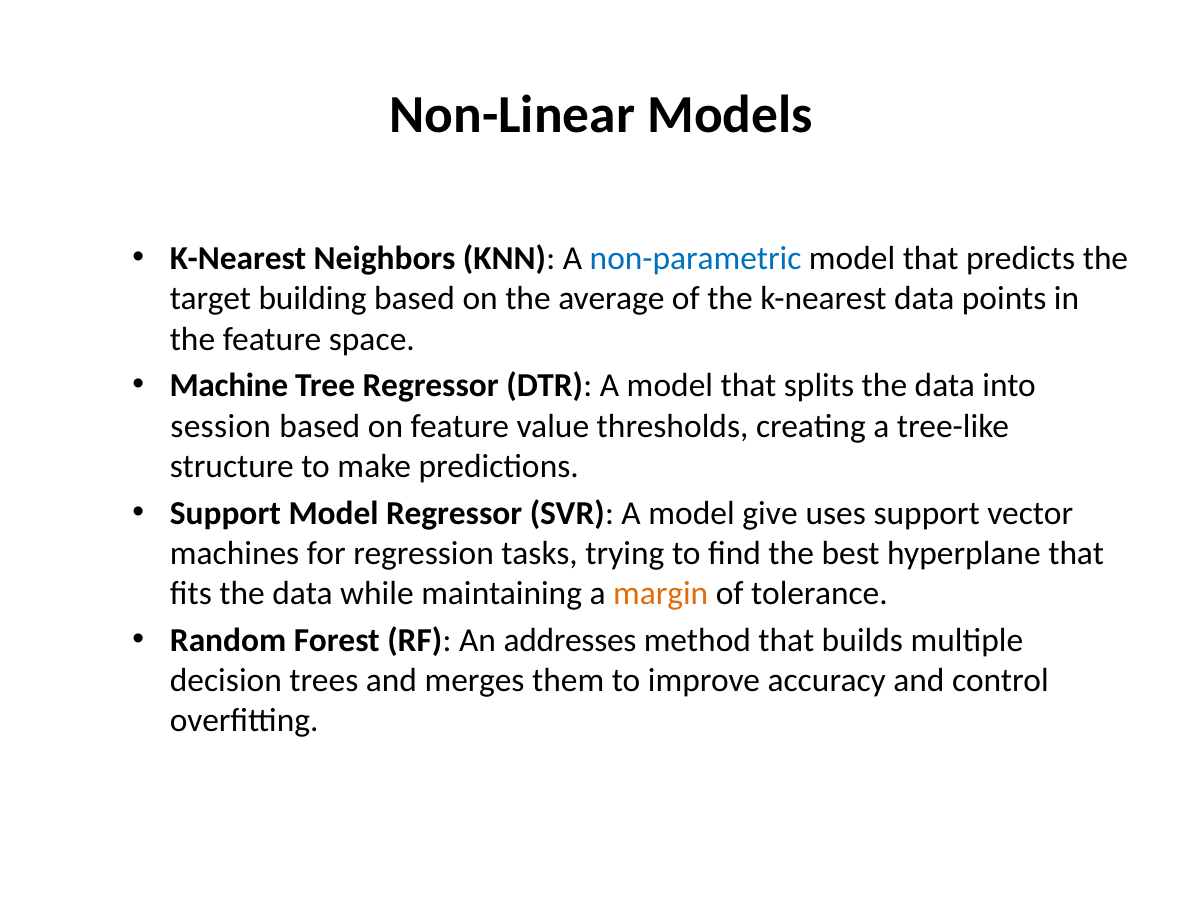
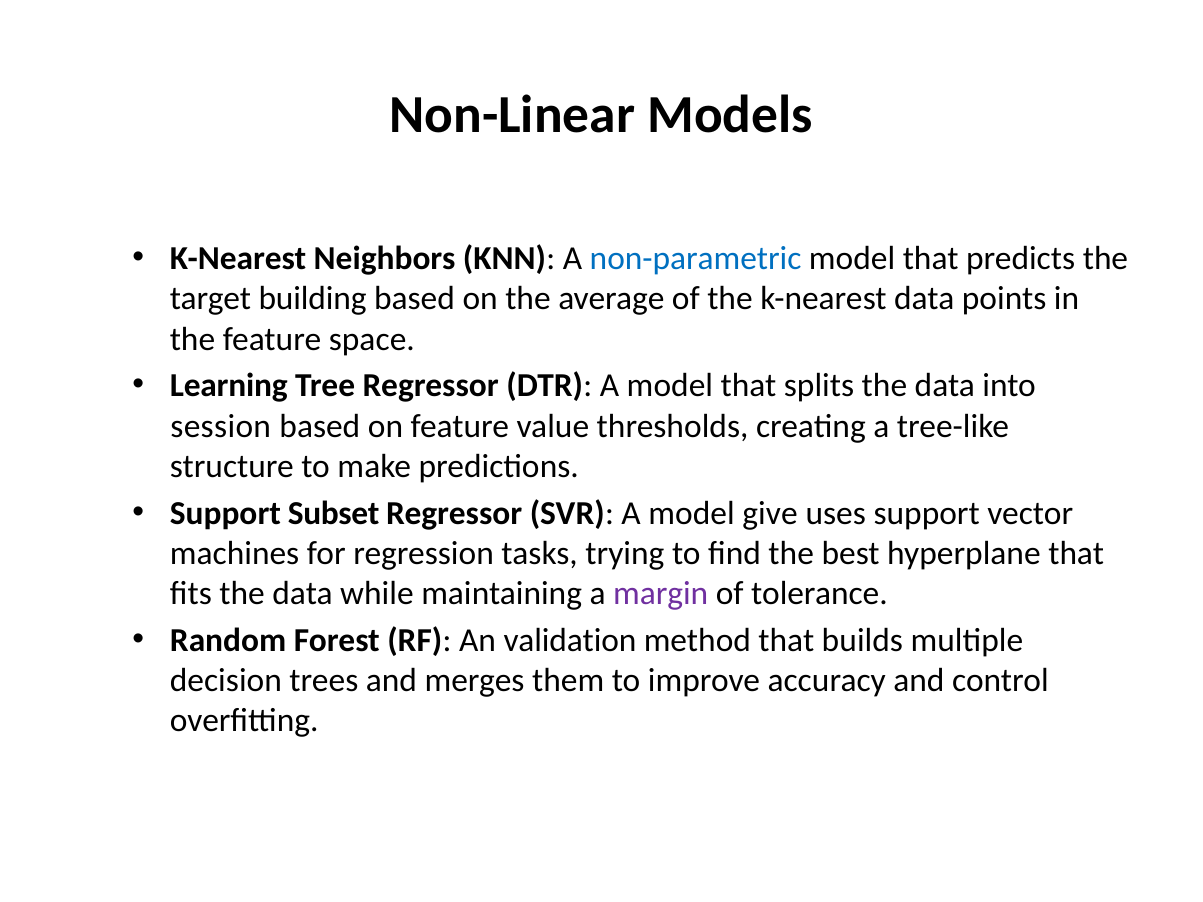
Machine: Machine -> Learning
Support Model: Model -> Subset
margin colour: orange -> purple
addresses: addresses -> validation
